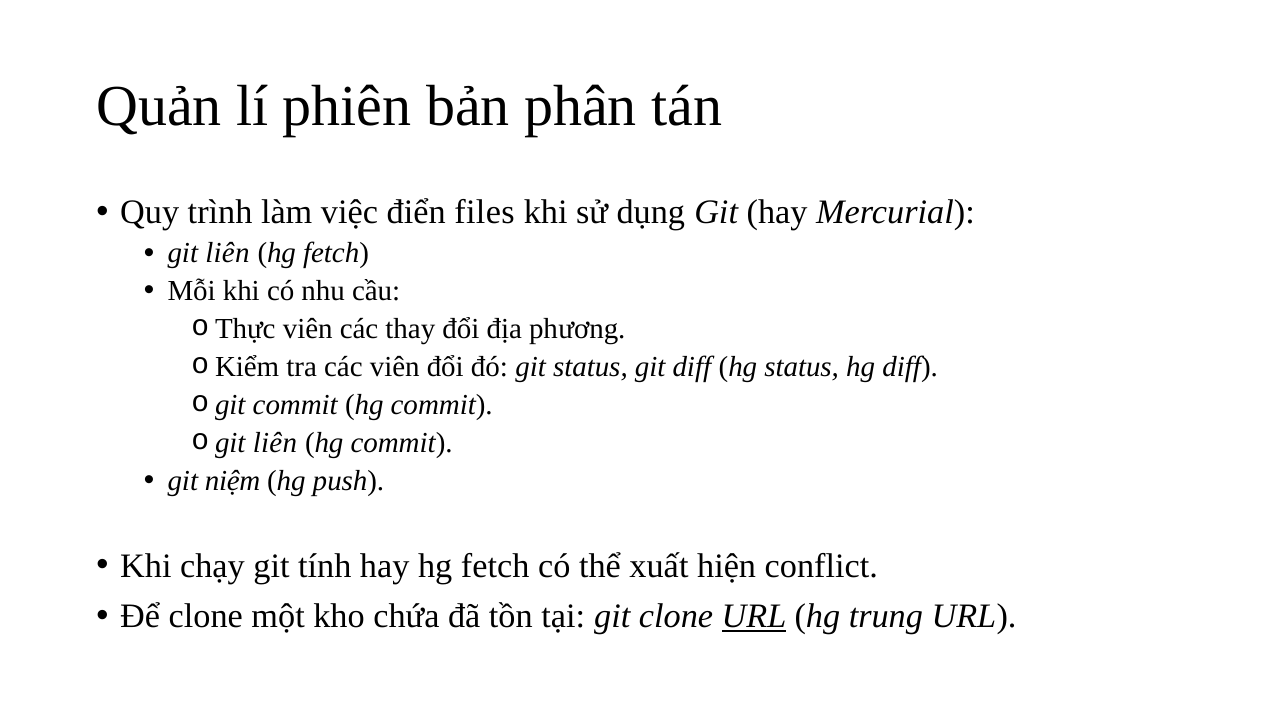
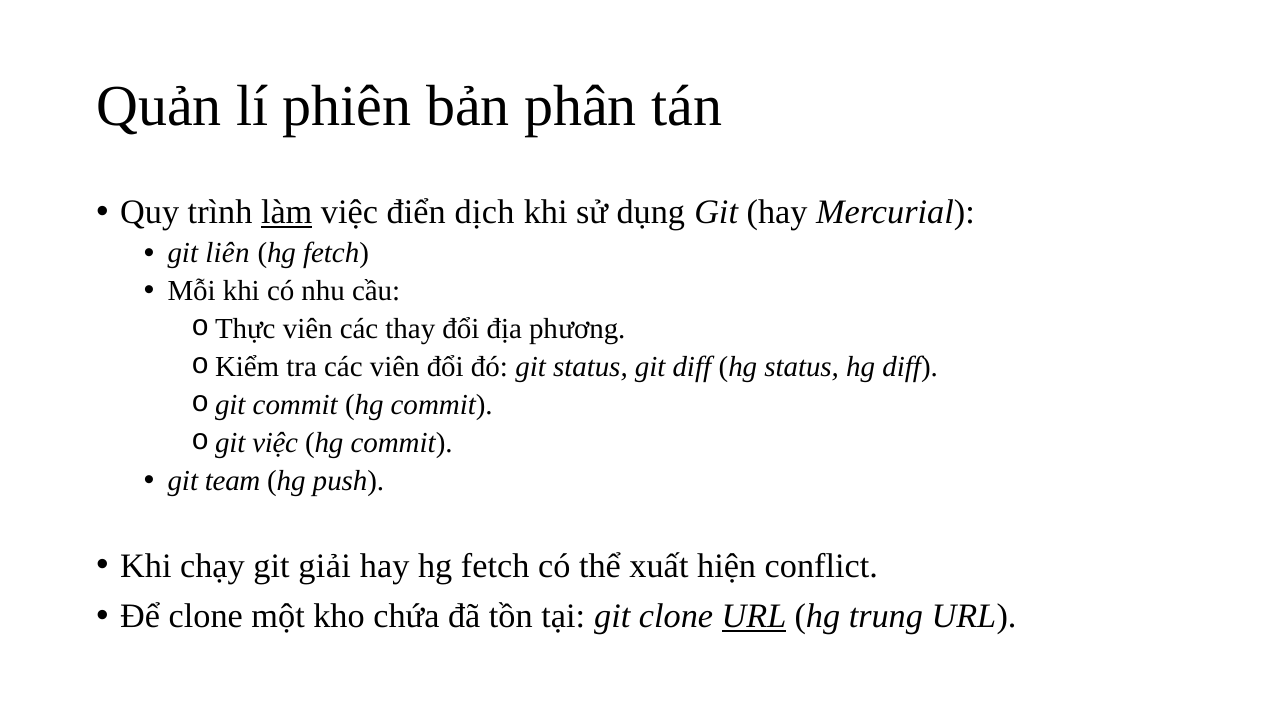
làm underline: none -> present
files: files -> dịch
liên at (275, 443): liên -> việc
niệm: niệm -> team
tính: tính -> giải
